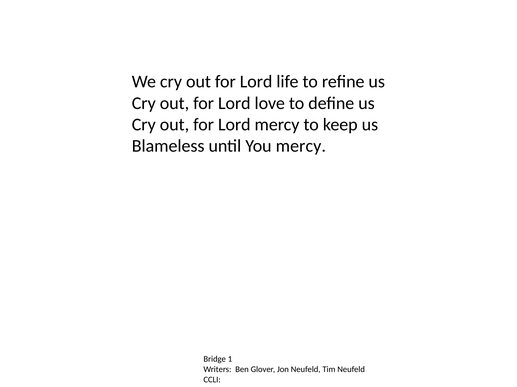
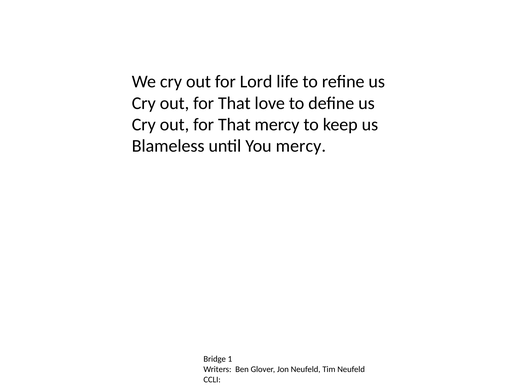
Lord at (234, 103): Lord -> That
Lord at (234, 125): Lord -> That
